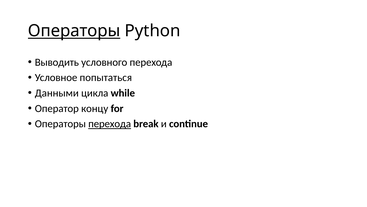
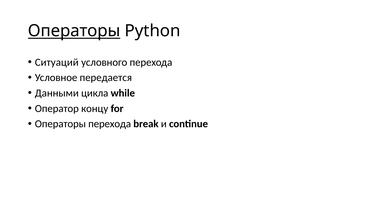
Выводить: Выводить -> Ситуаций
попытаться: попытаться -> передается
перехода at (110, 124) underline: present -> none
